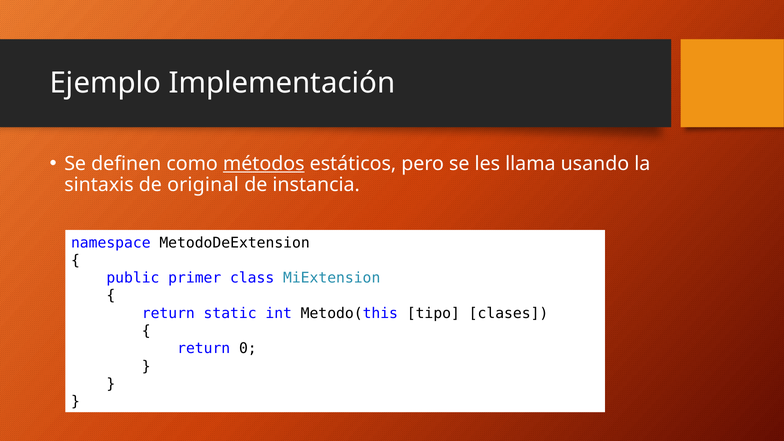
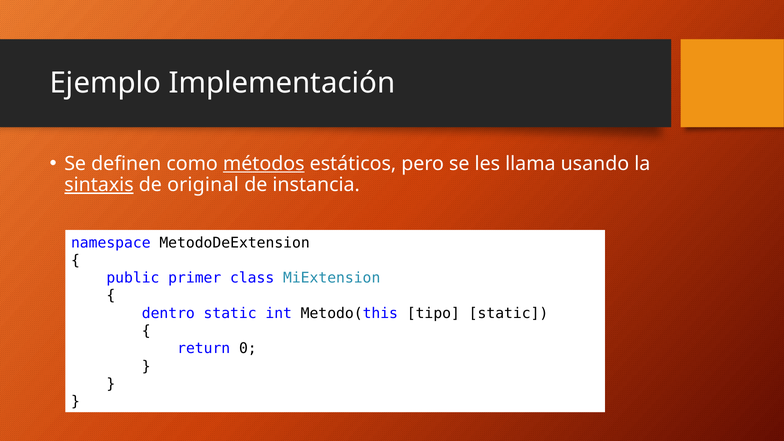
sintaxis underline: none -> present
return at (168, 313): return -> dentro
tipo clases: clases -> static
